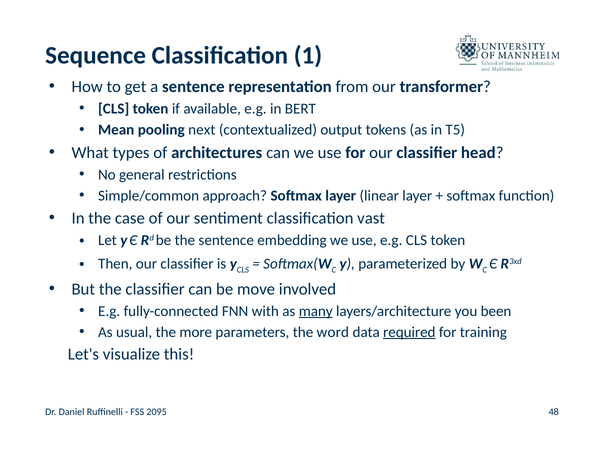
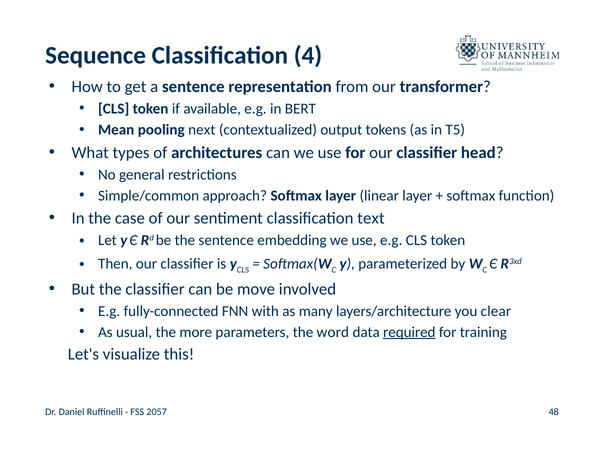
1: 1 -> 4
vast: vast -> text
many underline: present -> none
been: been -> clear
2095: 2095 -> 2057
